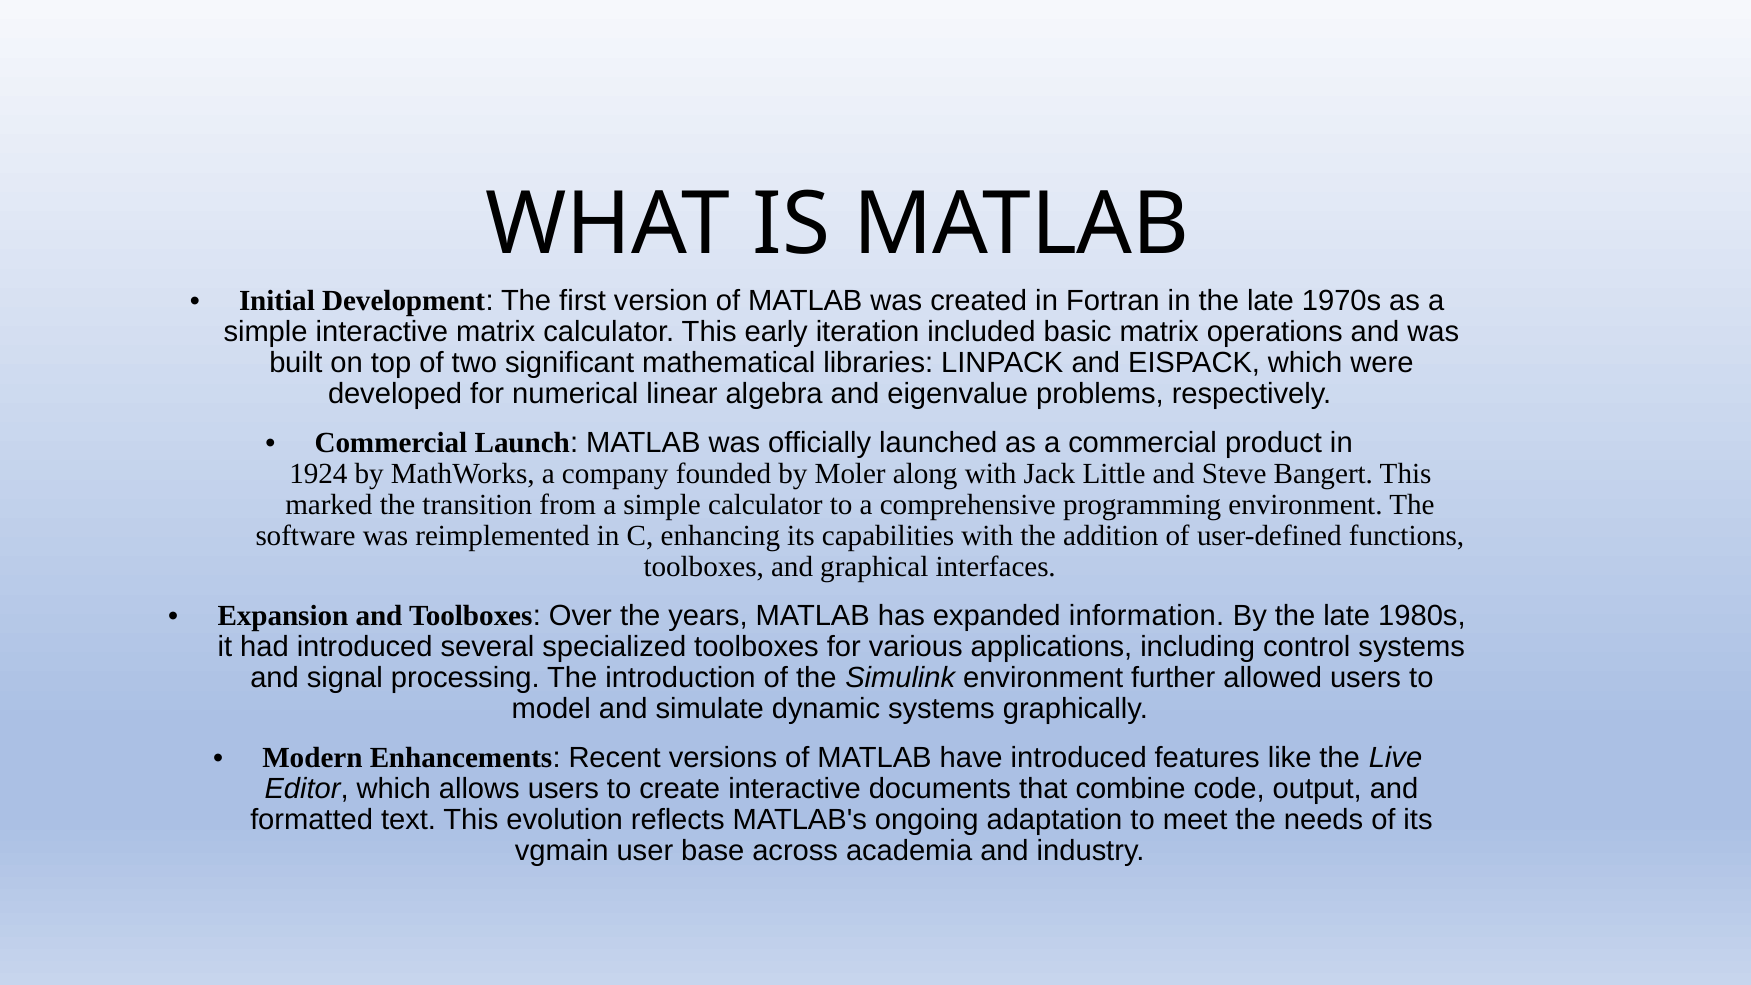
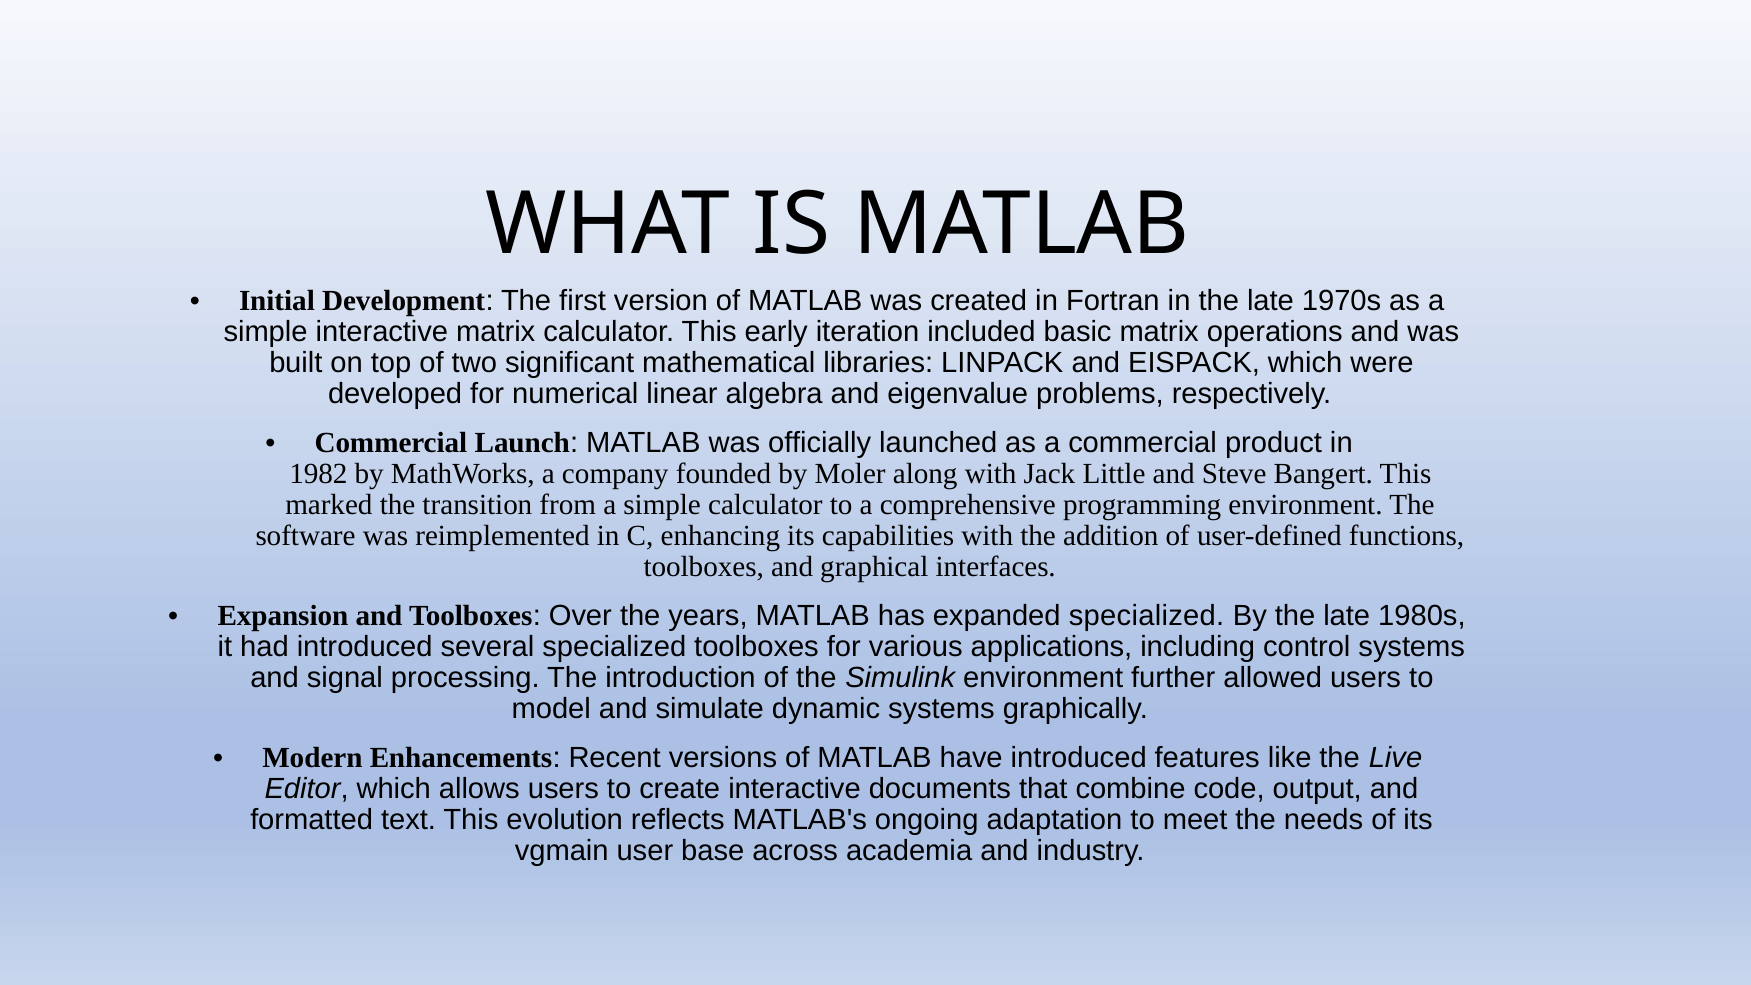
1924: 1924 -> 1982
expanded information: information -> specialized
